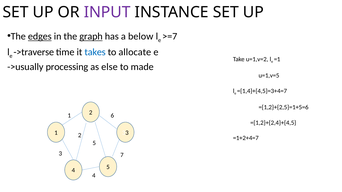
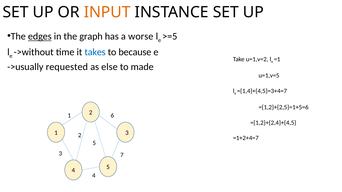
INPUT colour: purple -> orange
graph underline: present -> none
below: below -> worse
>=7: >=7 -> >=5
->traverse: ->traverse -> ->without
allocate: allocate -> because
processing: processing -> requested
